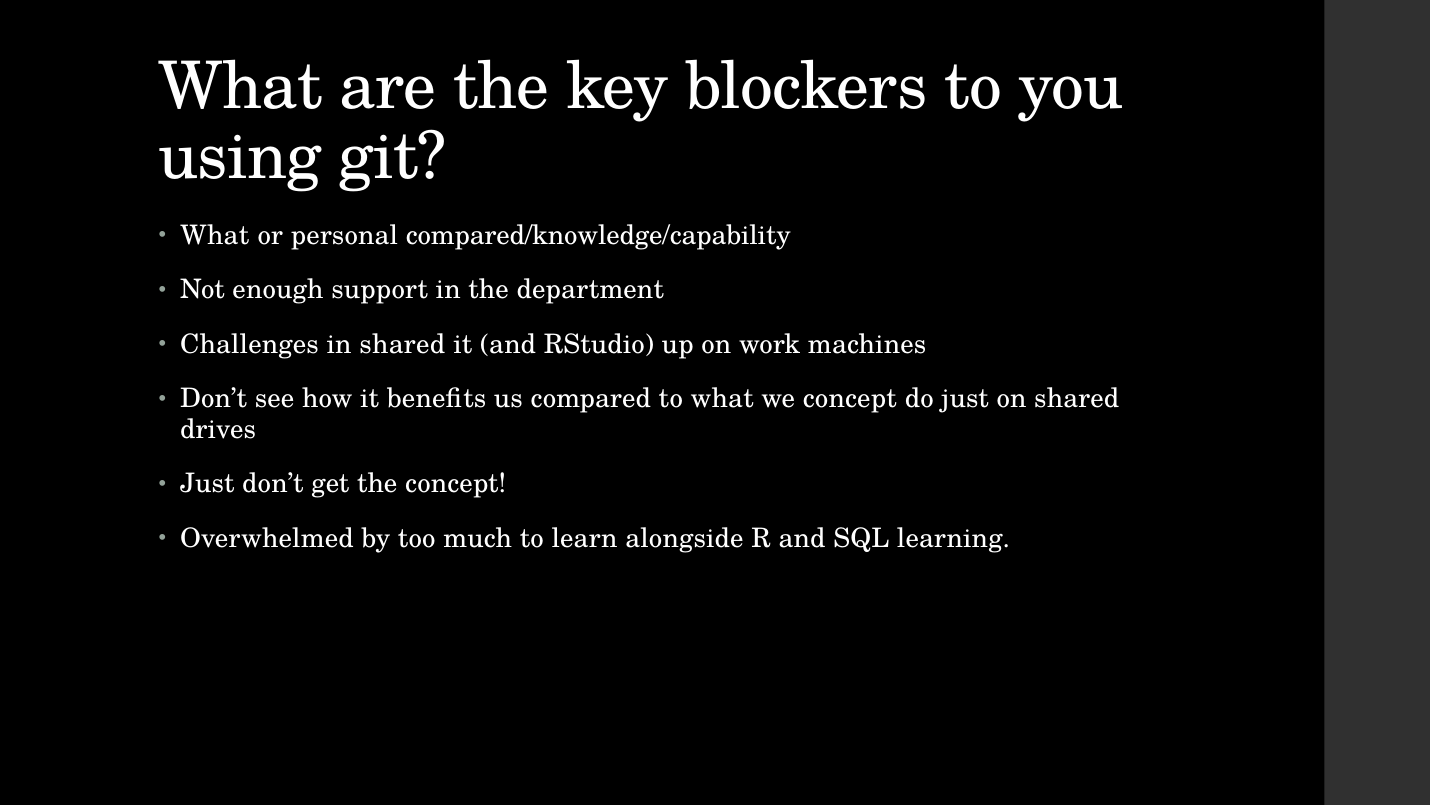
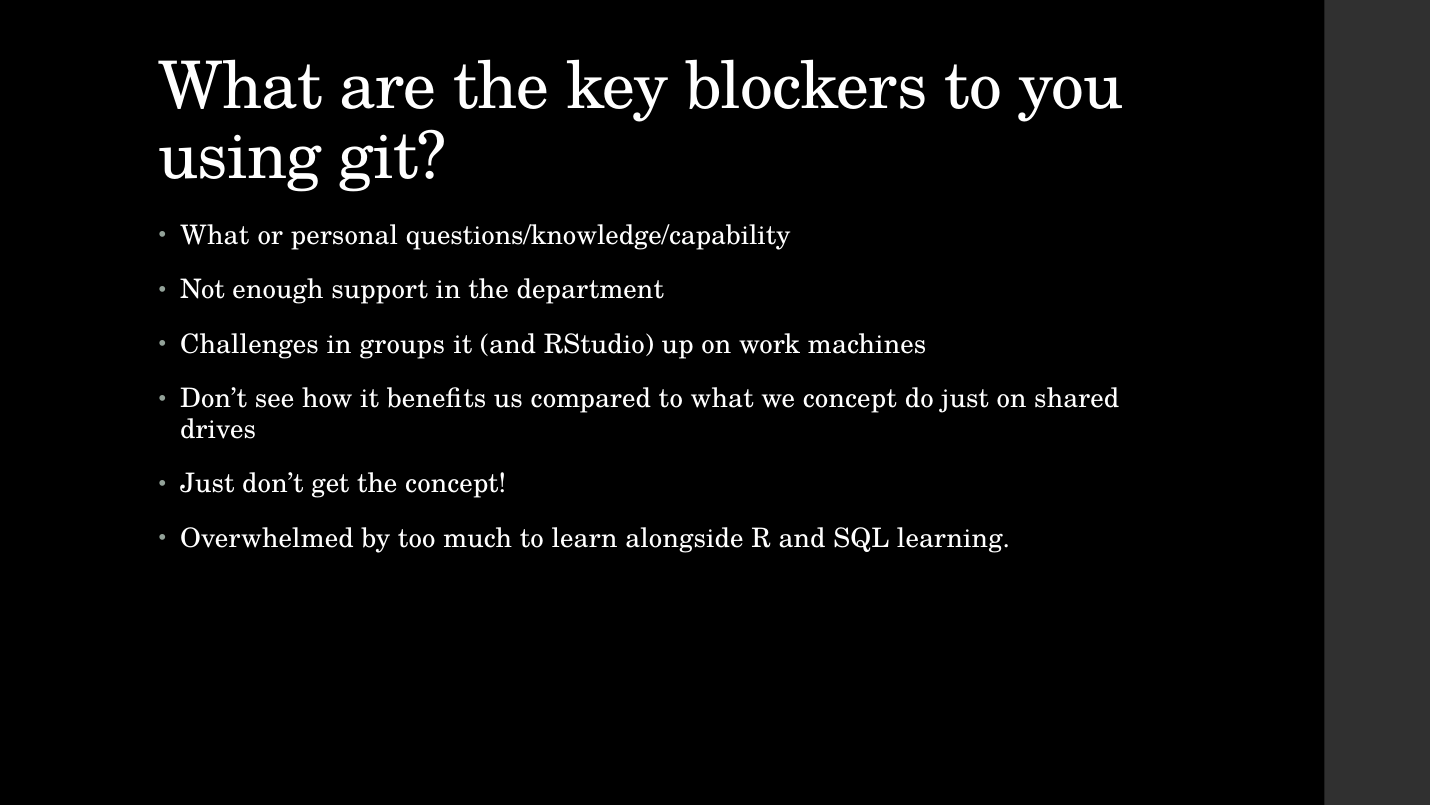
compared/knowledge/capability: compared/knowledge/capability -> questions/knowledge/capability
in shared: shared -> groups
